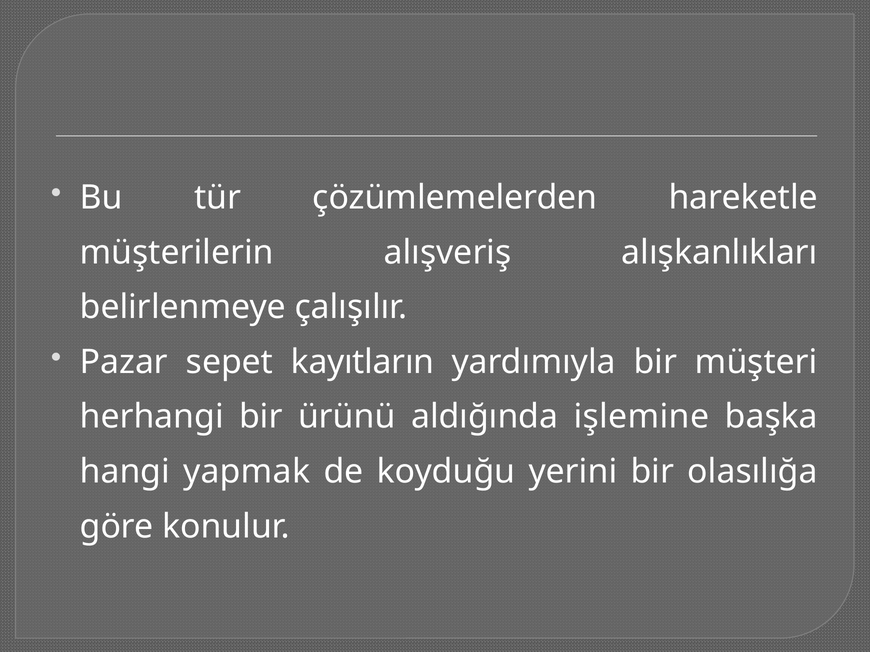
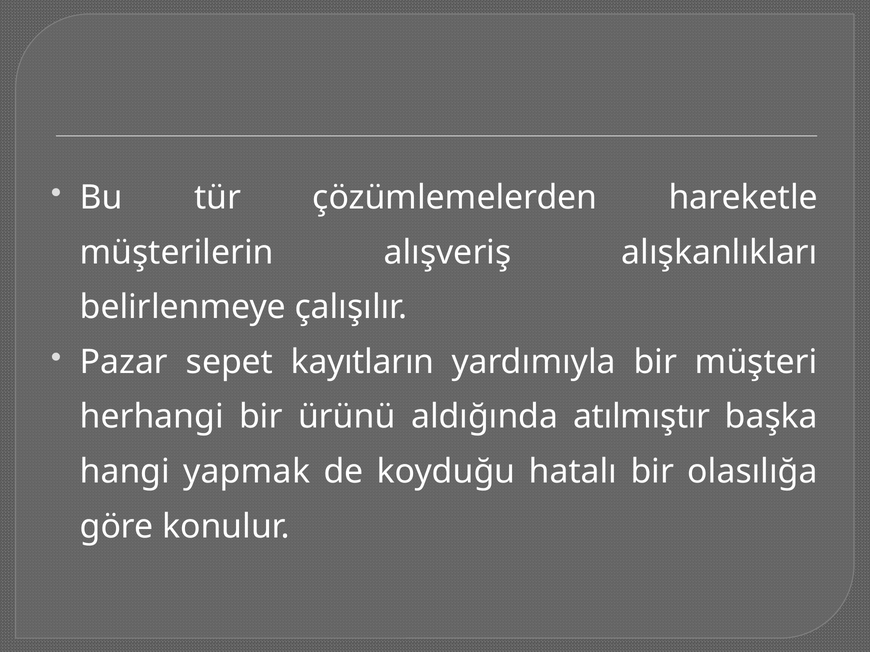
işlemine: işlemine -> atılmıştır
yerini: yerini -> hatalı
